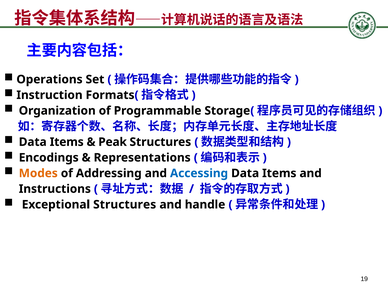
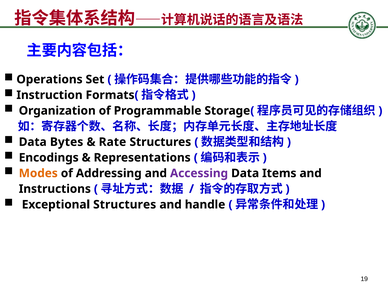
Items at (67, 142): Items -> Bytes
Peak: Peak -> Rate
Accessing colour: blue -> purple
